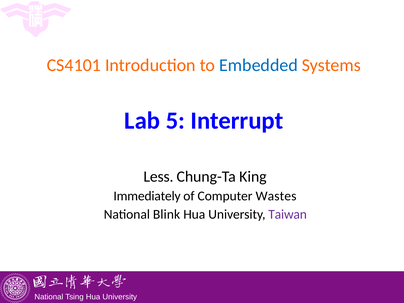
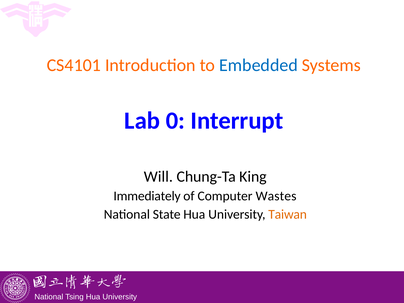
5: 5 -> 0
Less: Less -> Will
Blink: Blink -> State
Taiwan colour: purple -> orange
